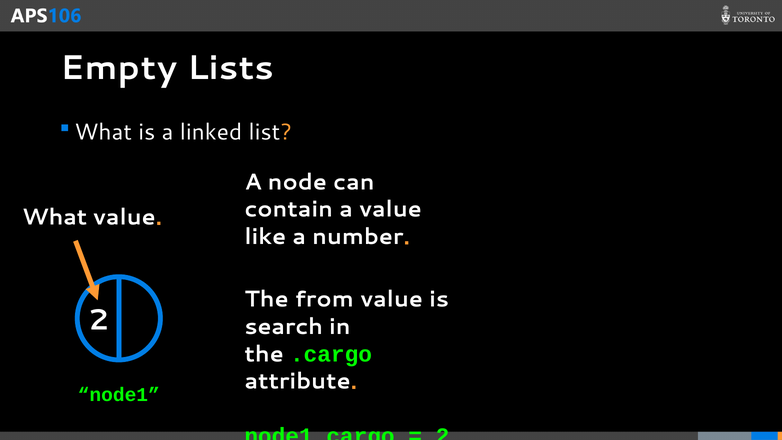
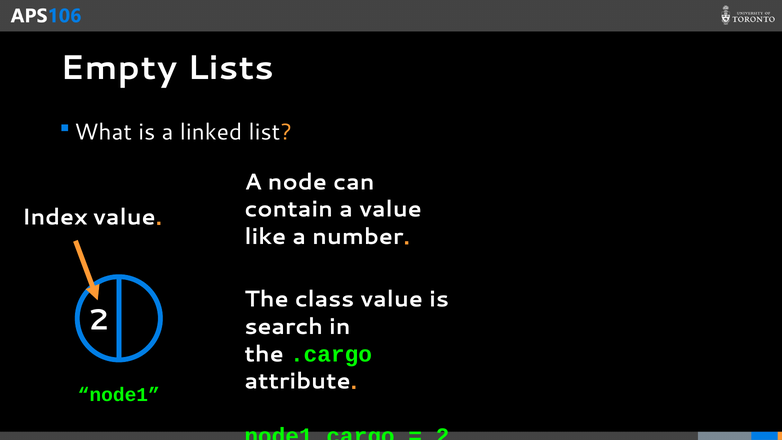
What at (55, 217): What -> Index
from: from -> class
